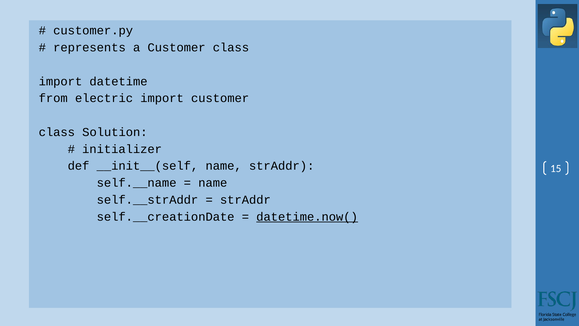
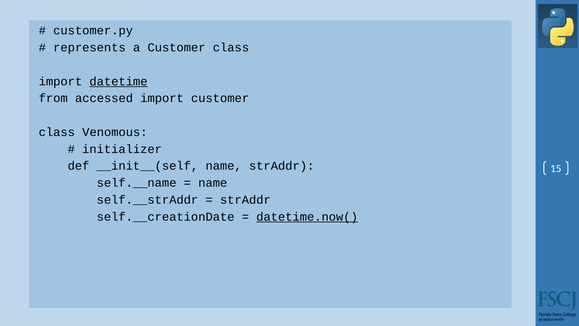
datetime underline: none -> present
electric: electric -> accessed
Solution: Solution -> Venomous
